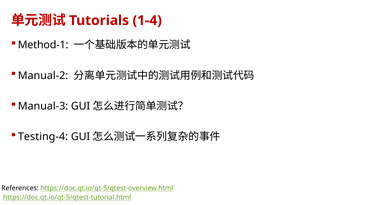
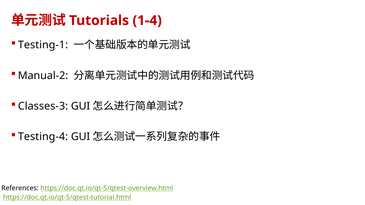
Method-1: Method-1 -> Testing-1
Manual-3: Manual-3 -> Classes-3
